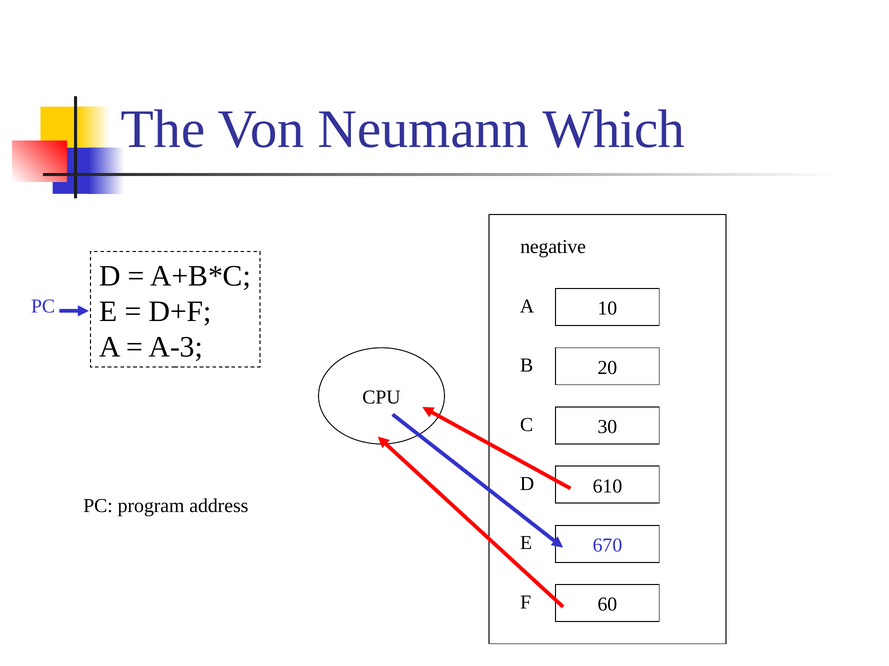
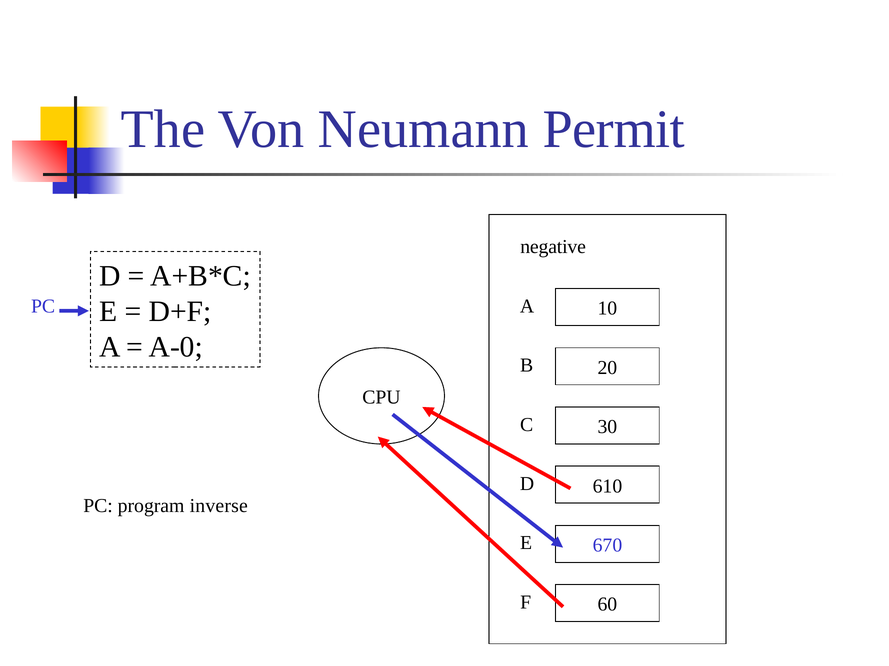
Which: Which -> Permit
A-3: A-3 -> A-0
address: address -> inverse
